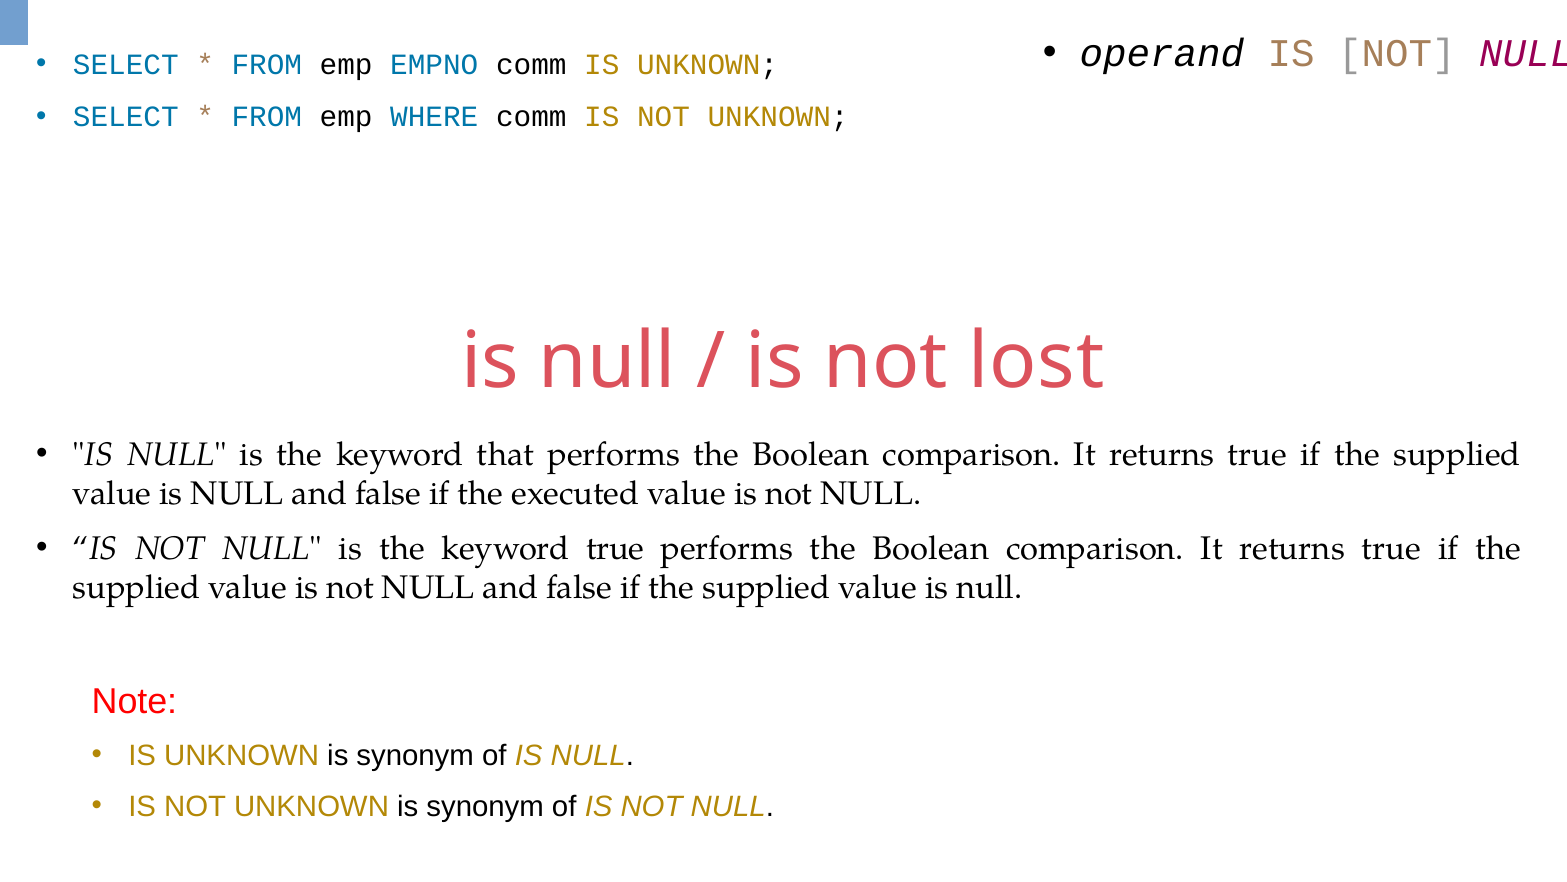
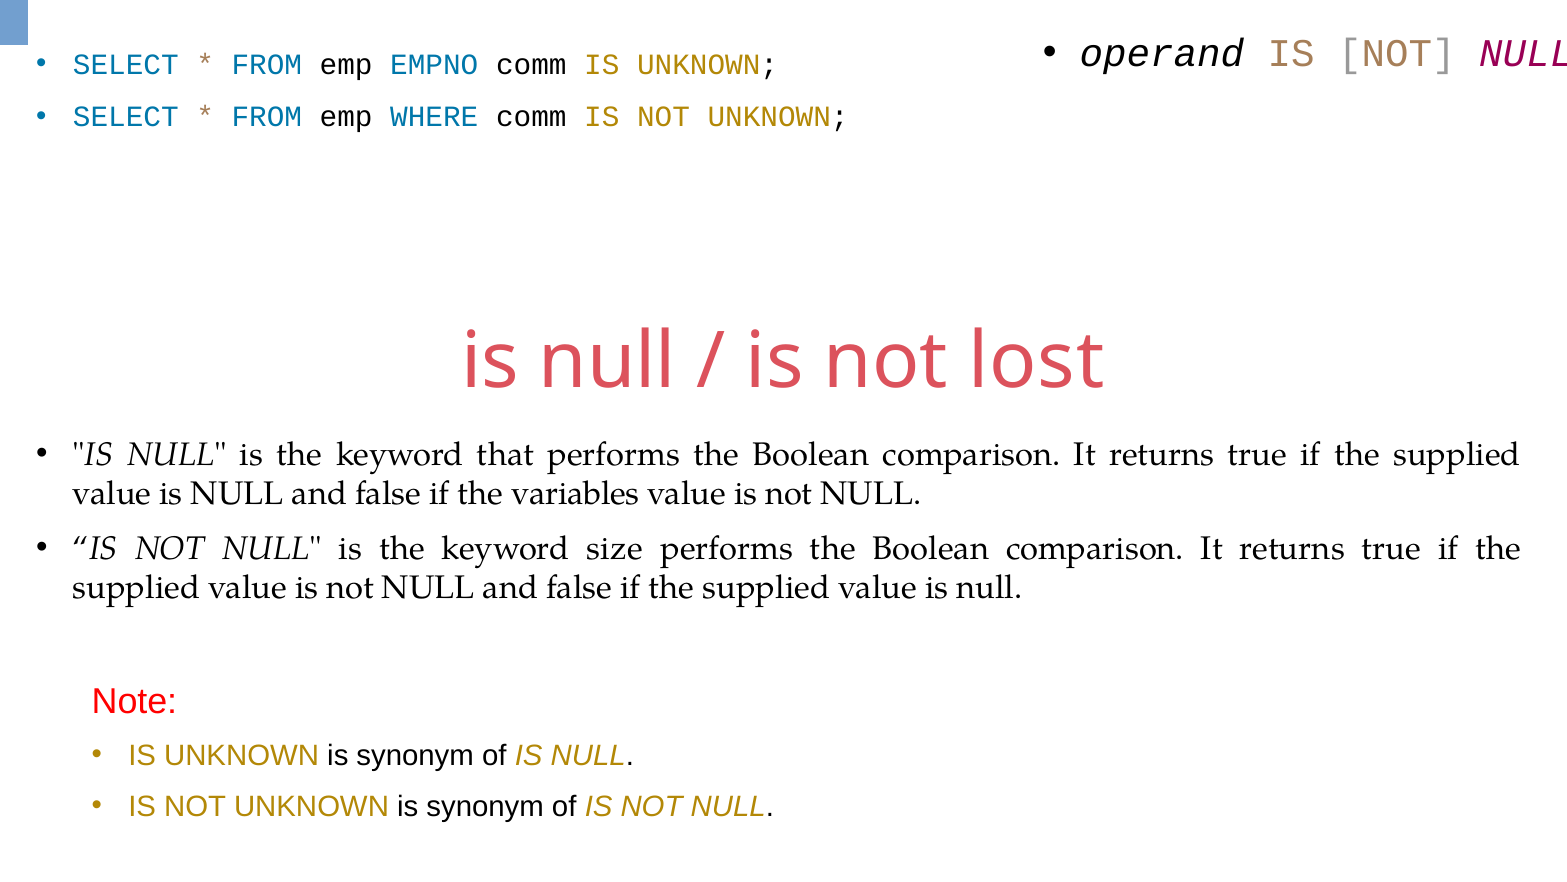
executed: executed -> variables
keyword true: true -> size
